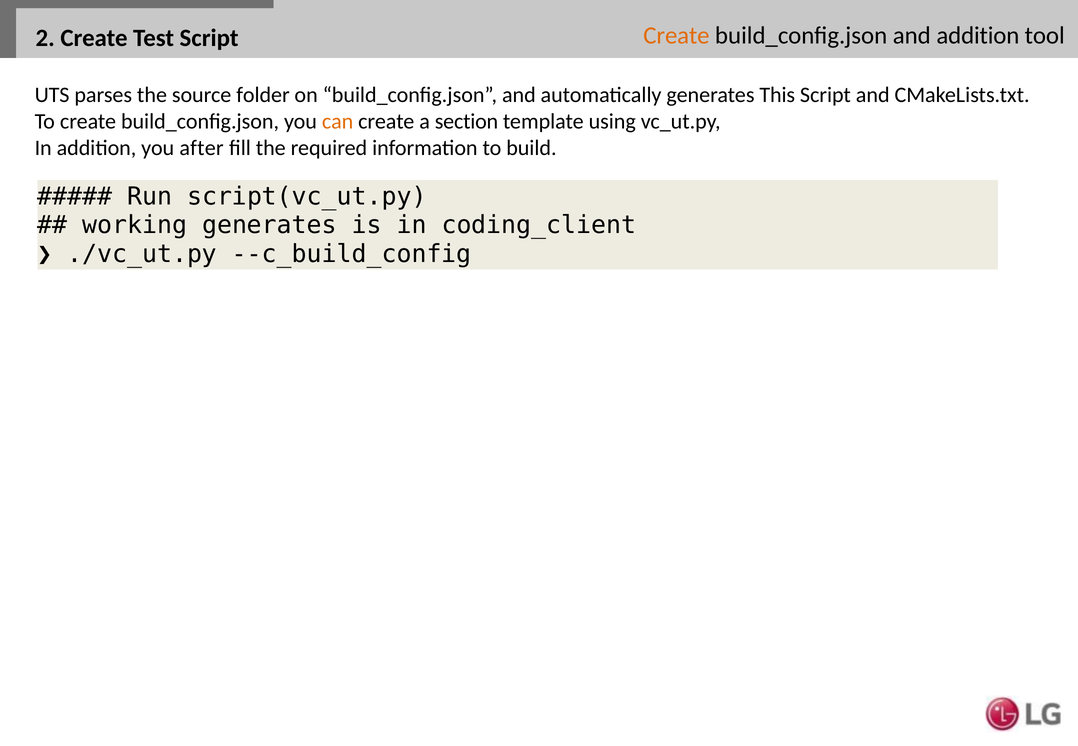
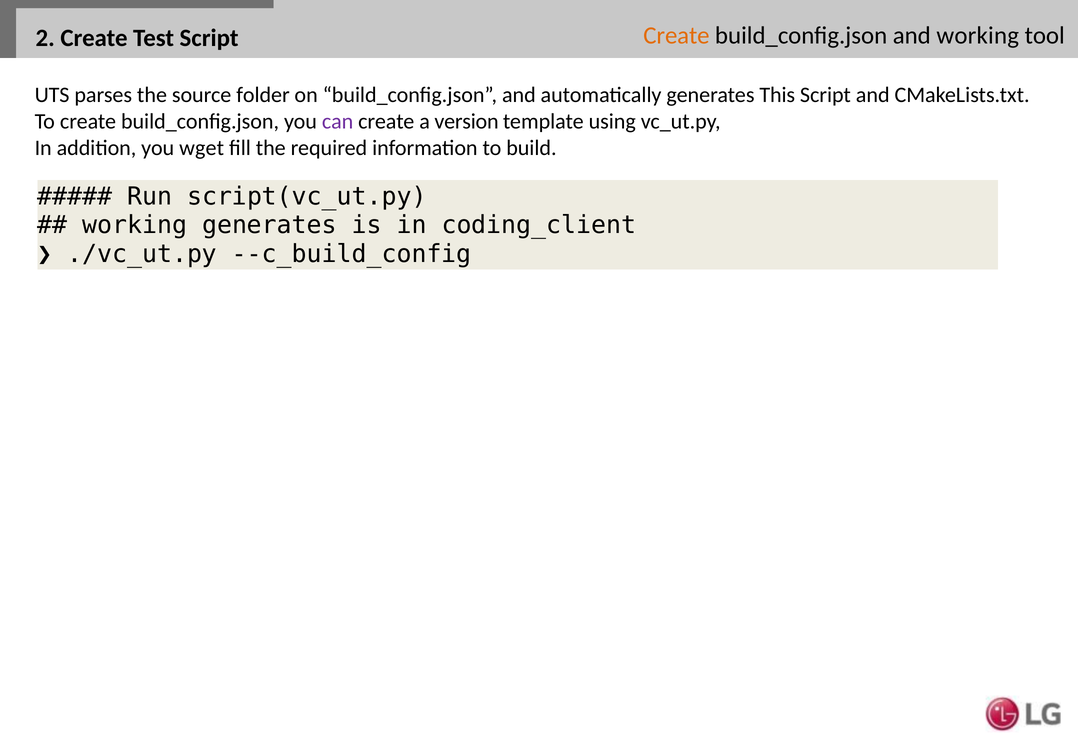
and addition: addition -> working
can colour: orange -> purple
section: section -> version
after: after -> wget
